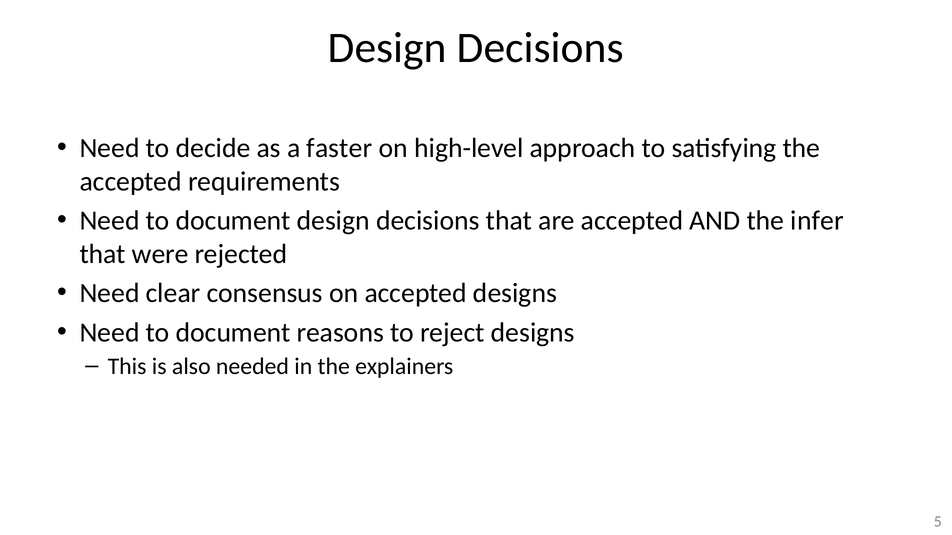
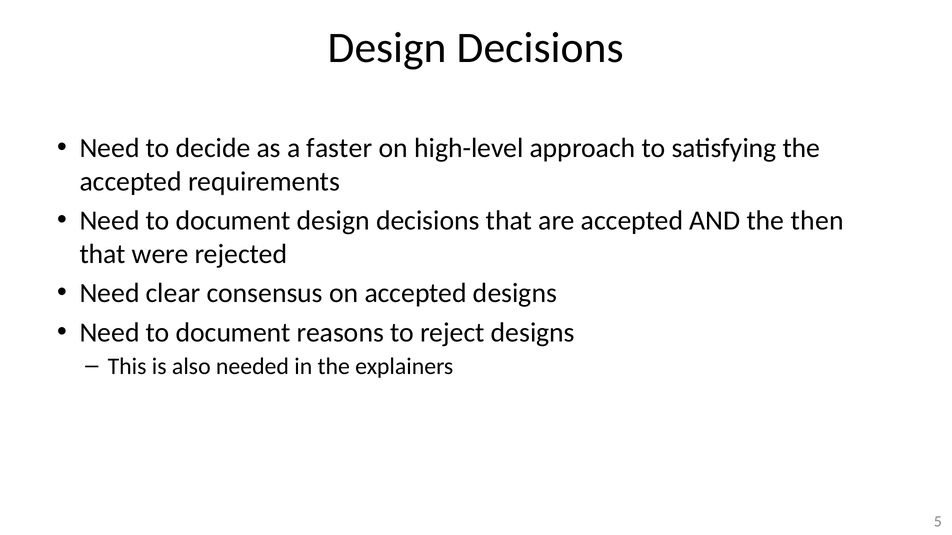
infer: infer -> then
